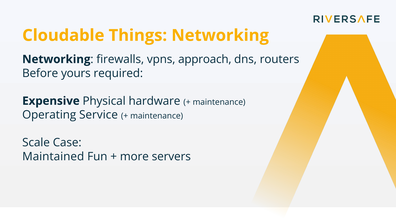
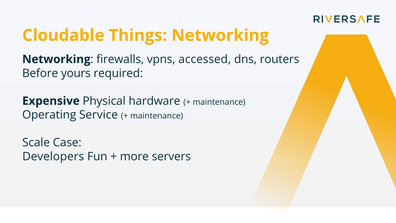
approach: approach -> accessed
Maintained: Maintained -> Developers
